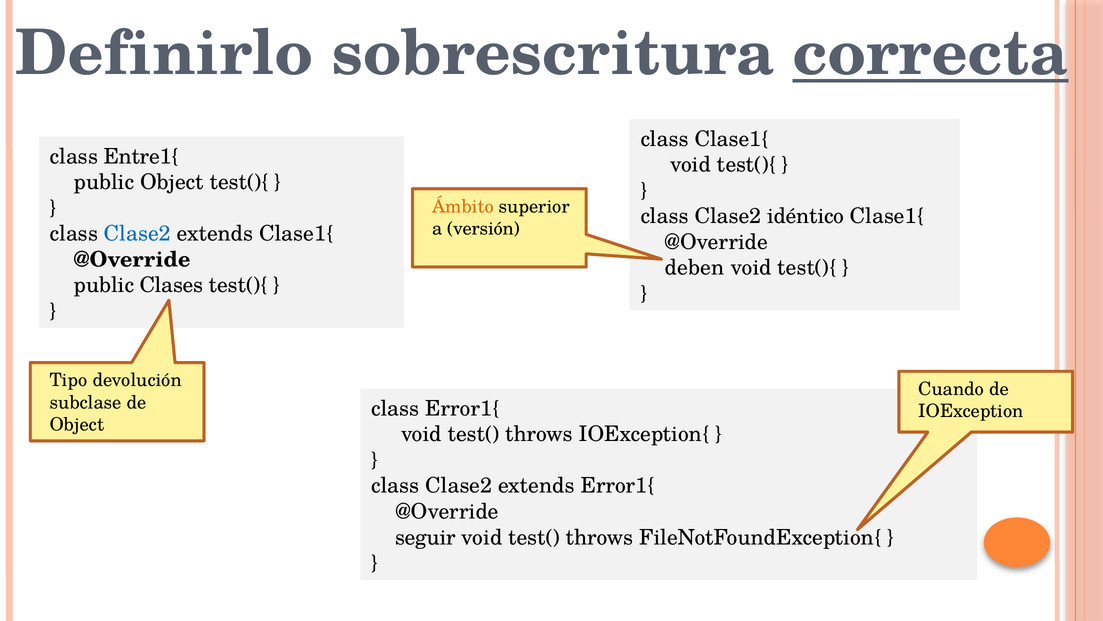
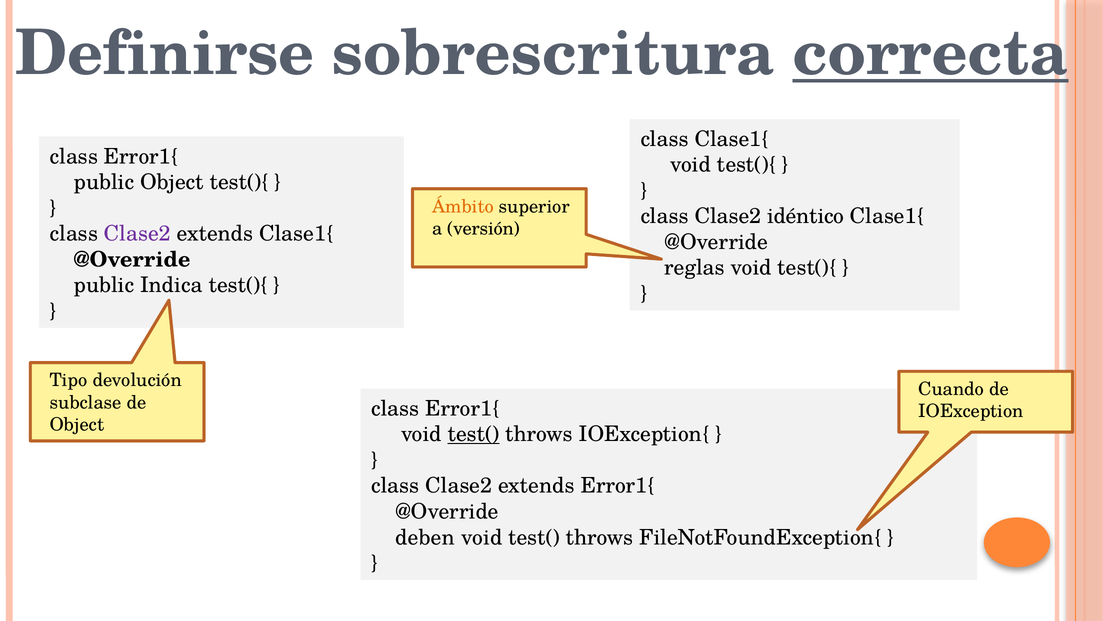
Definirlo: Definirlo -> Definirse
Entre1{ at (141, 156): Entre1{ -> Error1{
Clase2 at (137, 234) colour: blue -> purple
deben: deben -> reglas
Clases: Clases -> Indica
test( at (474, 434) underline: none -> present
seguir: seguir -> deben
